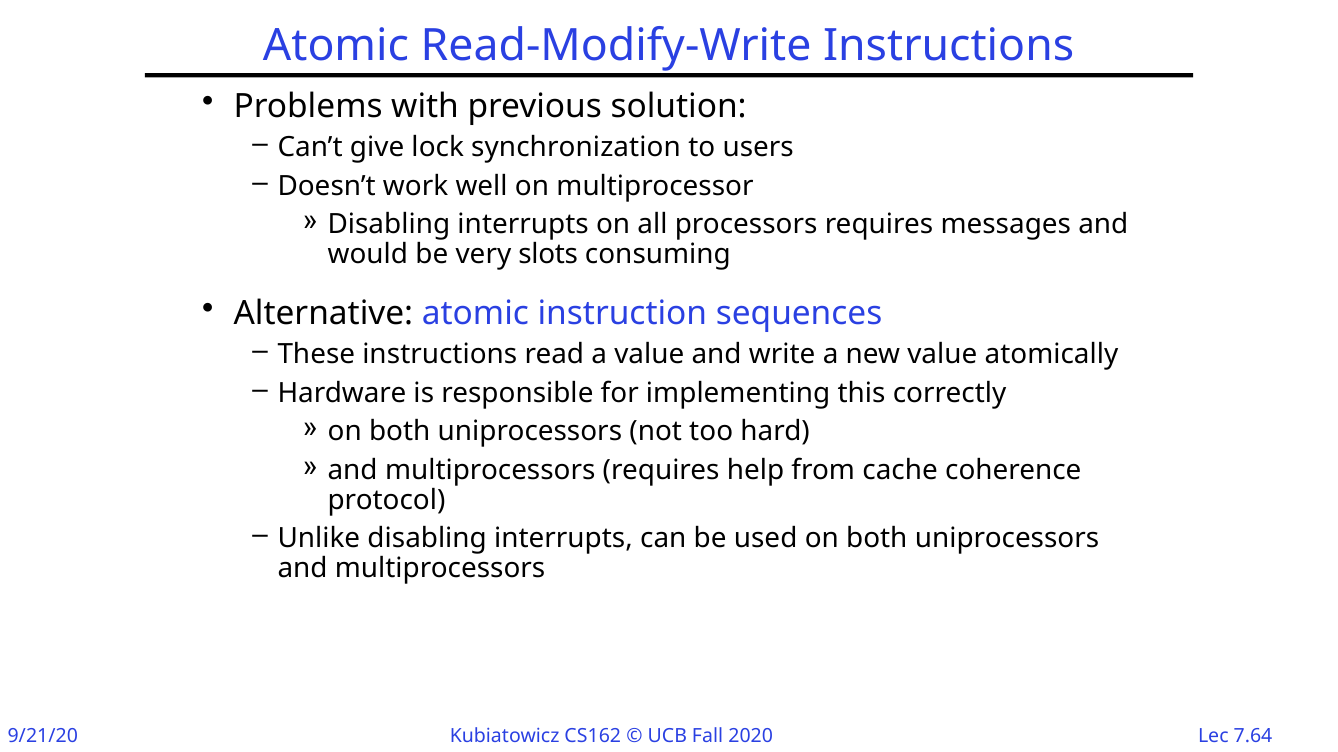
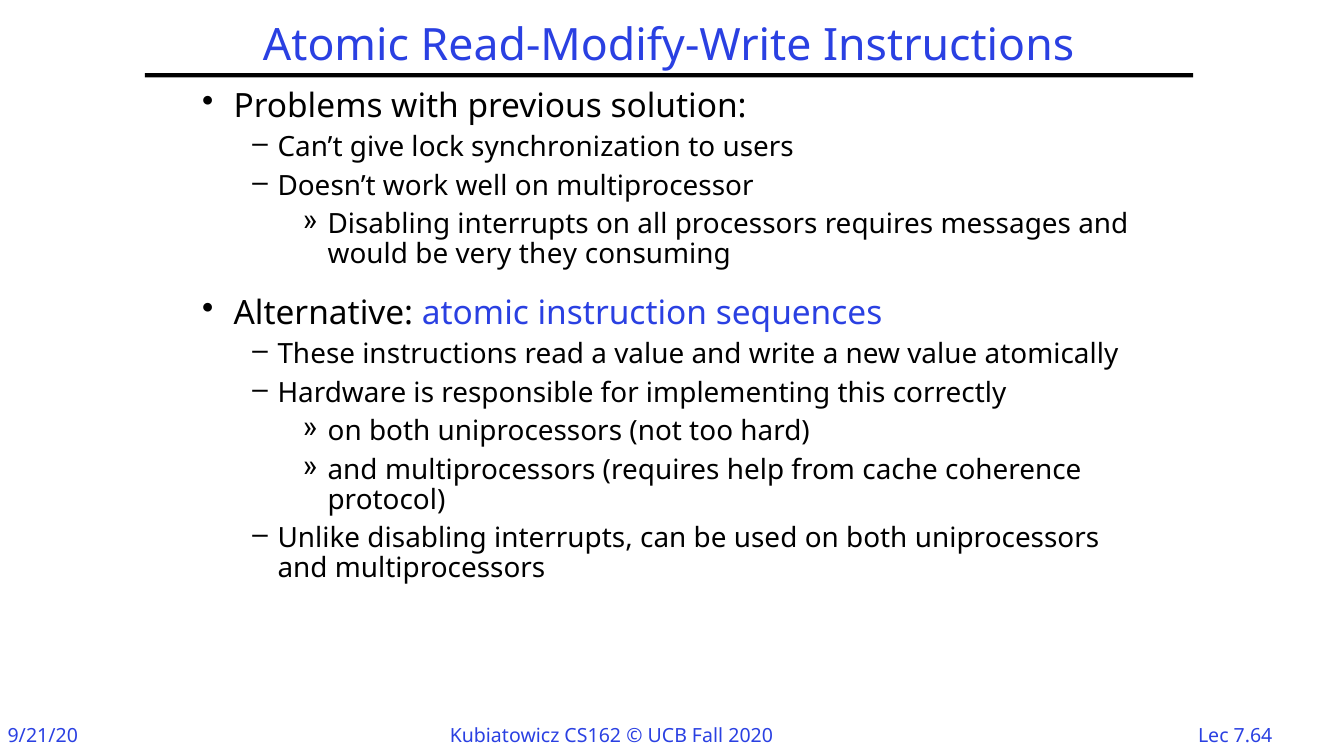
slots: slots -> they
